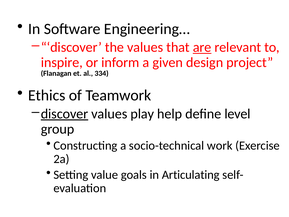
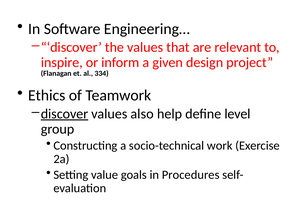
are underline: present -> none
play: play -> also
Articulating: Articulating -> Procedures
